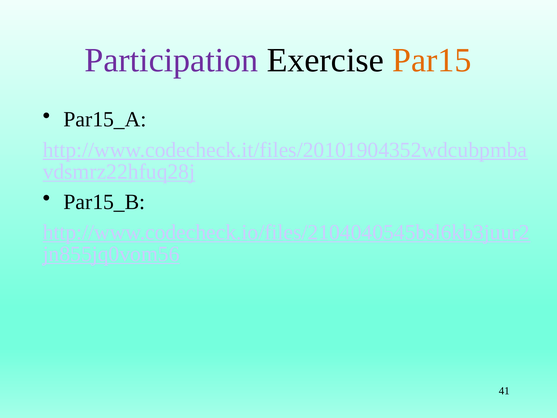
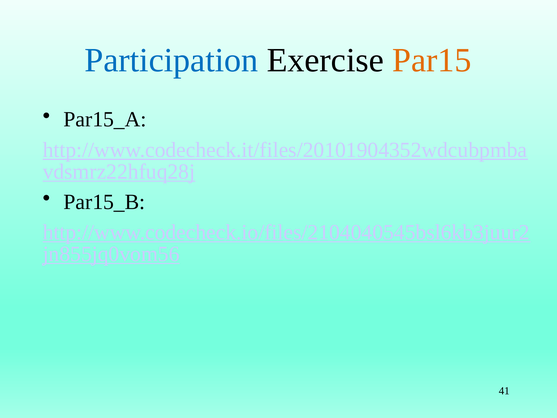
Participation colour: purple -> blue
